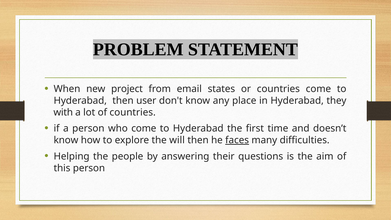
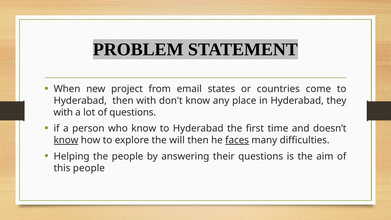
then user: user -> with
of countries: countries -> questions
who come: come -> know
know at (66, 140) underline: none -> present
this person: person -> people
